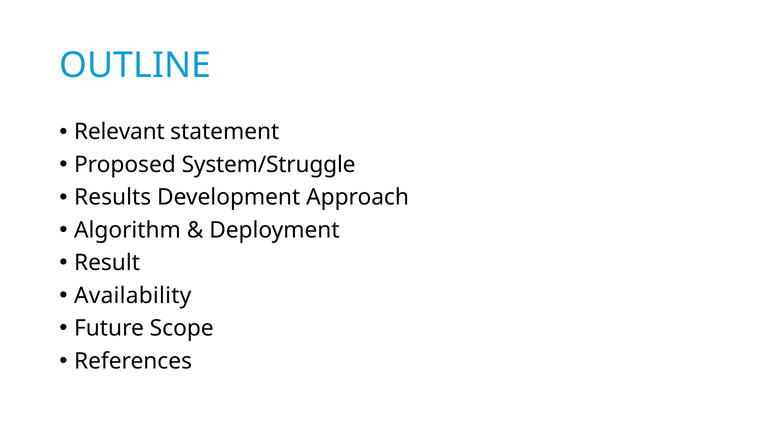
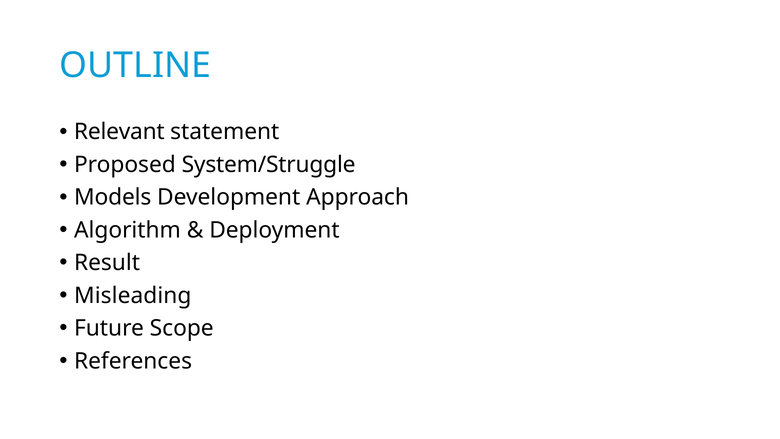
Results: Results -> Models
Availability: Availability -> Misleading
